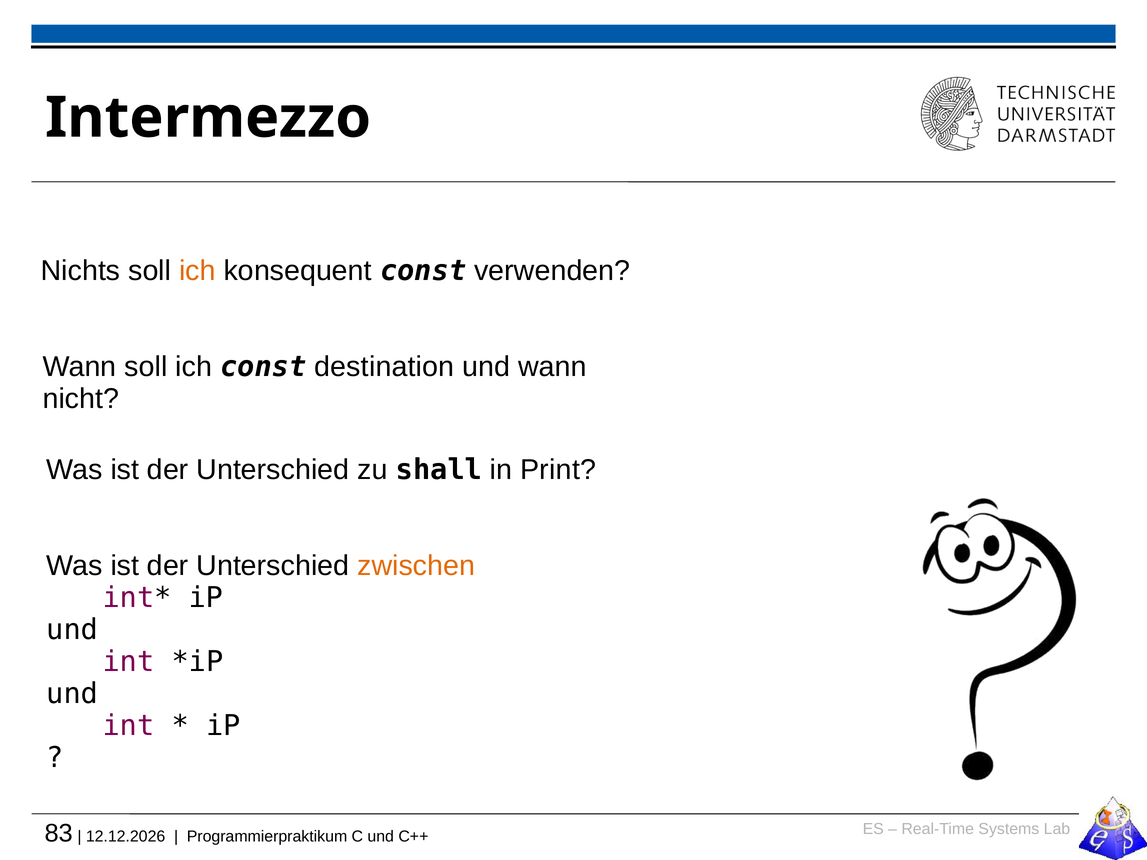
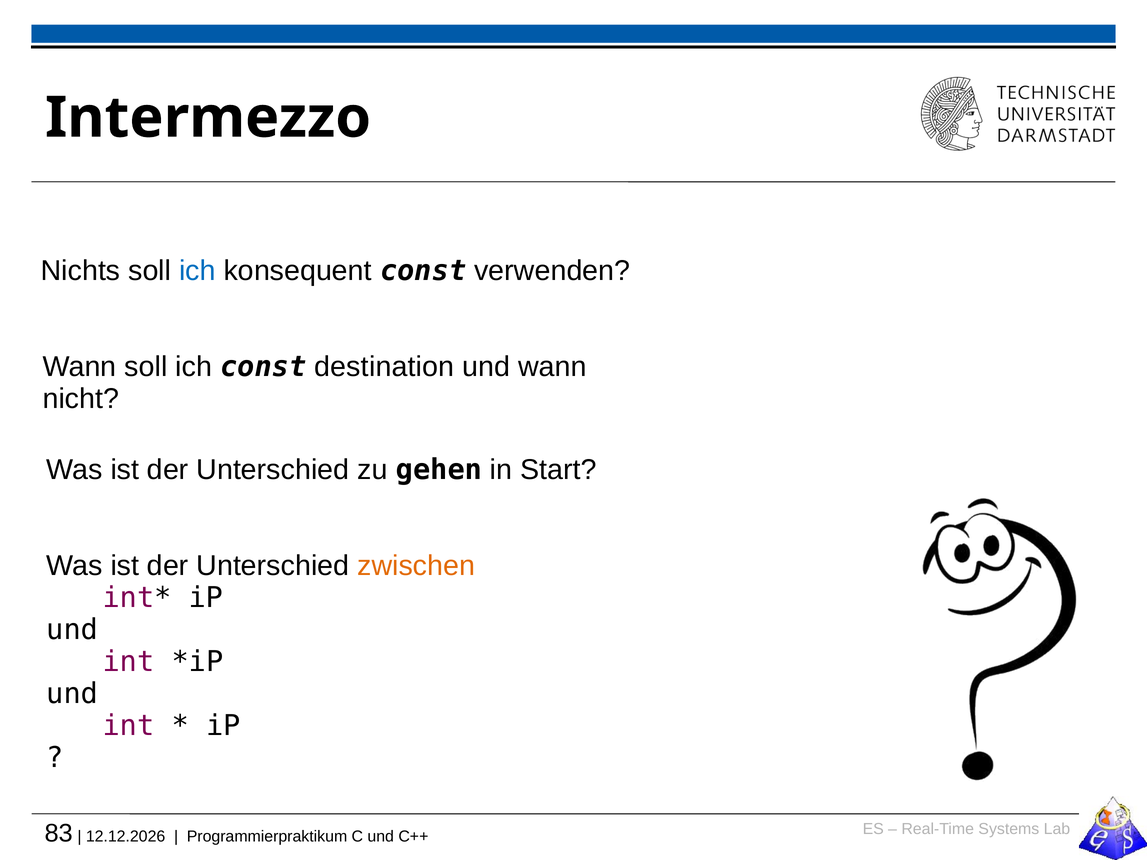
ich at (197, 271) colour: orange -> blue
shall: shall -> gehen
Print: Print -> Start
